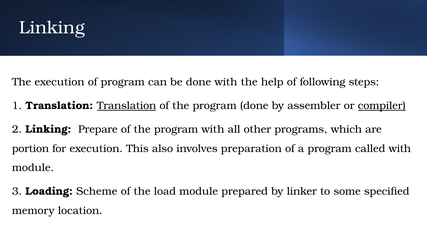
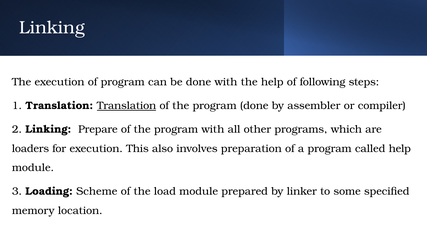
compiler underline: present -> none
portion: portion -> loaders
called with: with -> help
